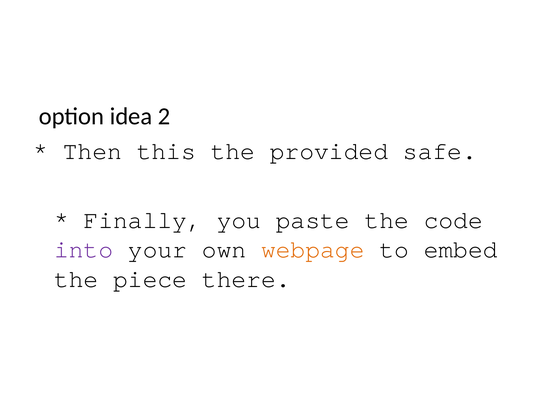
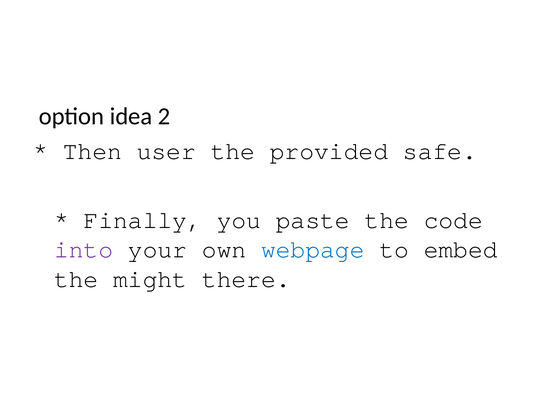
this: this -> user
webpage colour: orange -> blue
piece: piece -> might
